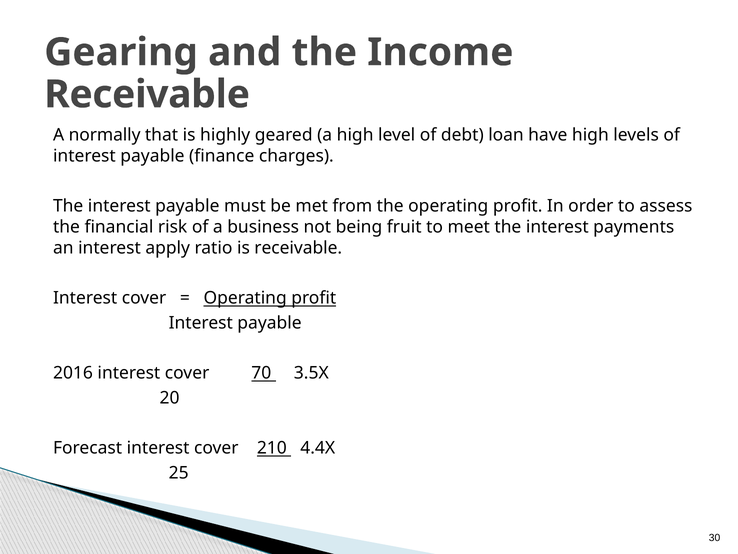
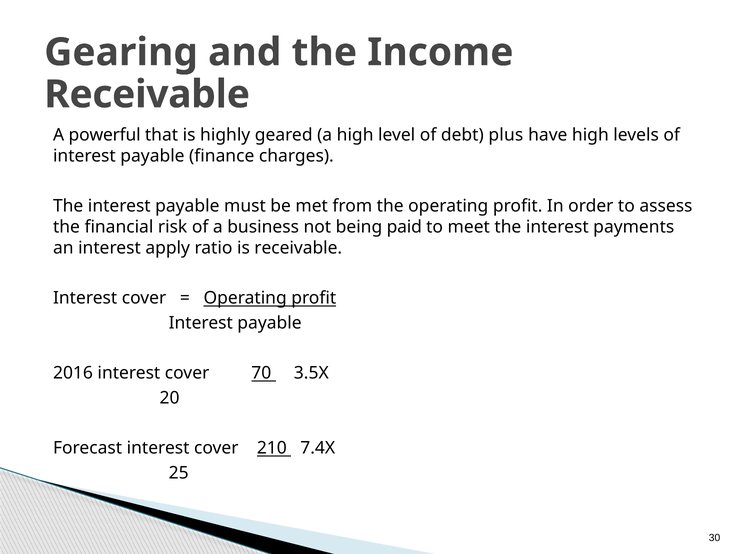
normally: normally -> powerful
loan: loan -> plus
fruit: fruit -> paid
4.4X: 4.4X -> 7.4X
